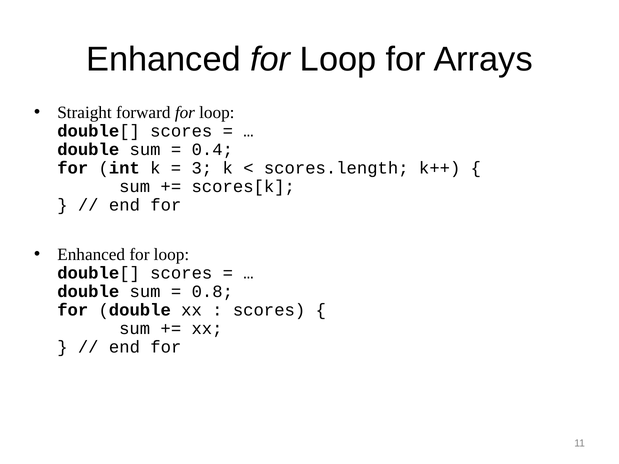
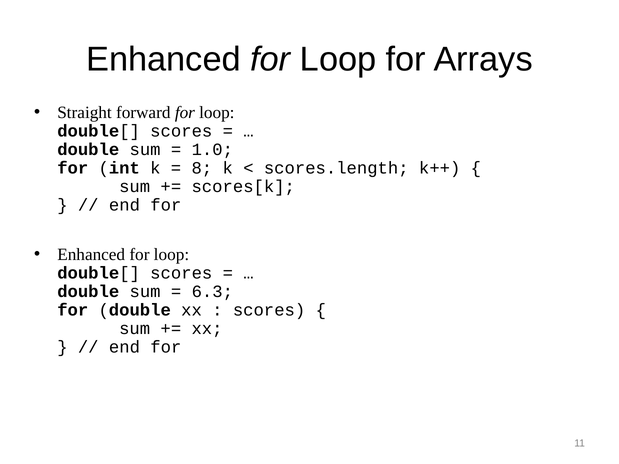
0.4: 0.4 -> 1.0
3: 3 -> 8
0.8: 0.8 -> 6.3
